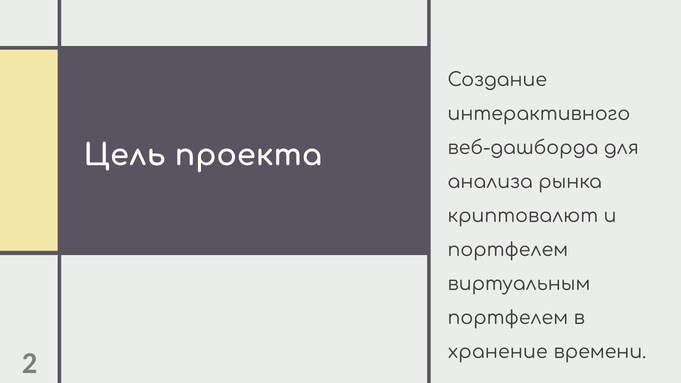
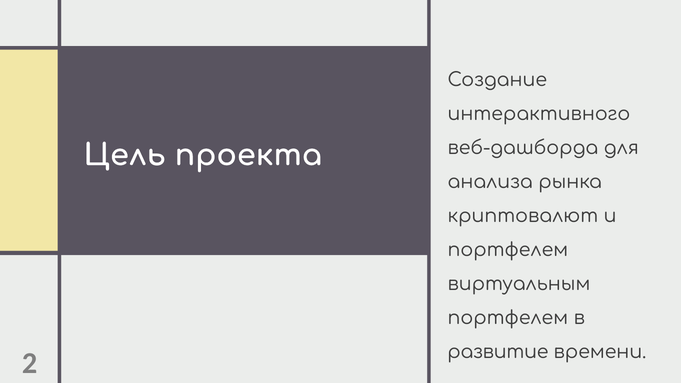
хранение: хранение -> развитие
